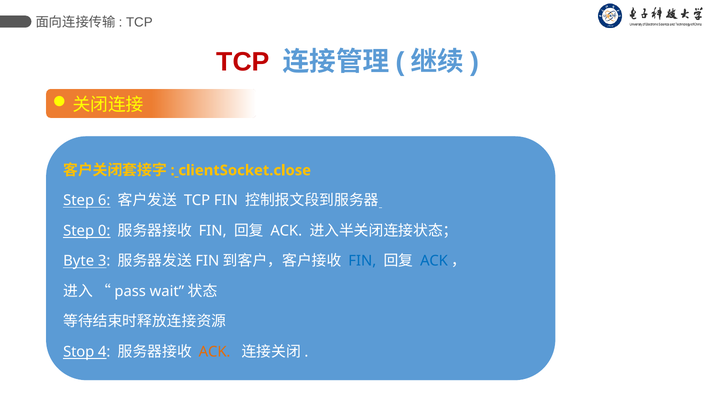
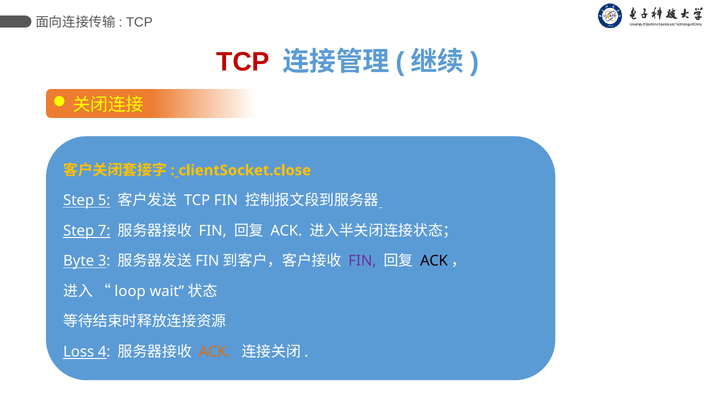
6: 6 -> 5
0: 0 -> 7
FIN at (362, 261) colour: blue -> purple
ACK at (434, 261) colour: blue -> black
pass: pass -> loop
Stop: Stop -> Loss
